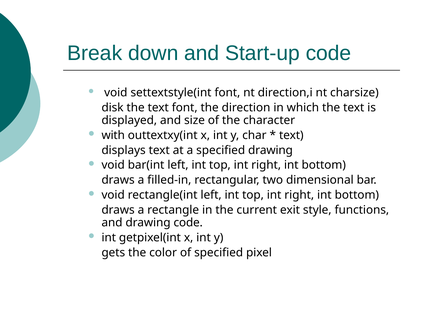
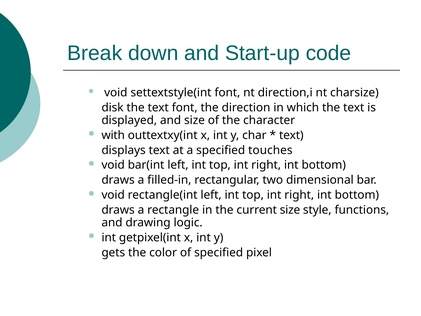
specified drawing: drawing -> touches
current exit: exit -> size
drawing code: code -> logic
